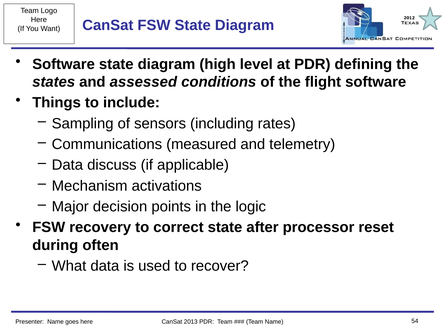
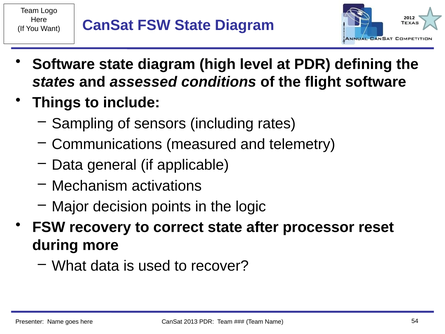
discuss: discuss -> general
often: often -> more
